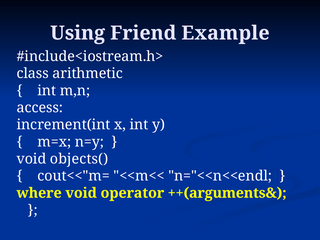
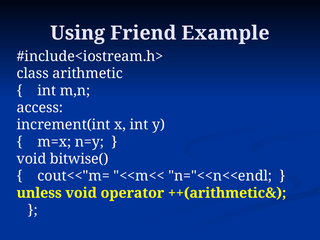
objects(: objects( -> bitwise(
where: where -> unless
++(arguments&: ++(arguments& -> ++(arithmetic&
